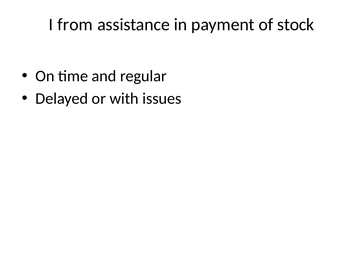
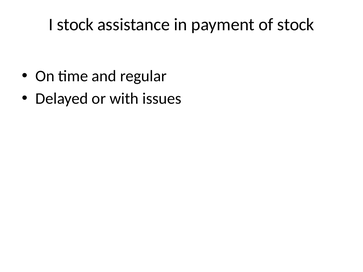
I from: from -> stock
